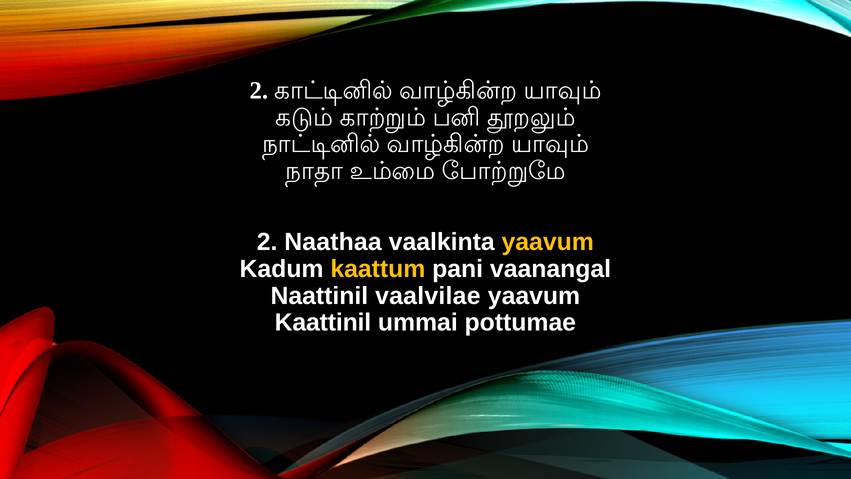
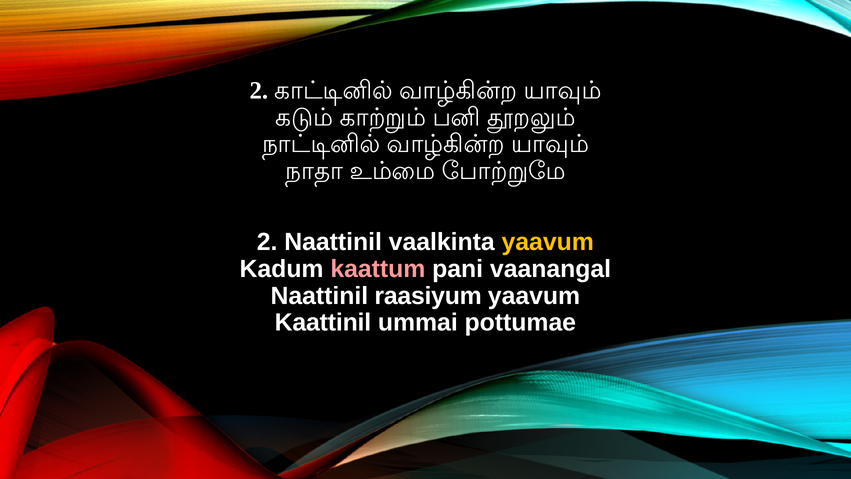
2 Naathaa: Naathaa -> Naattinil
kaattum colour: yellow -> pink
vaalvilae: vaalvilae -> raasiyum
